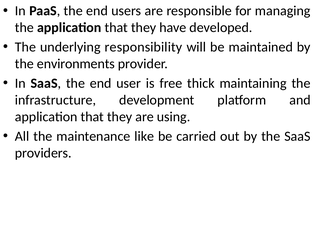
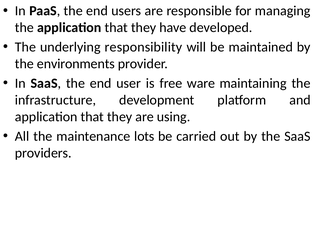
thick: thick -> ware
like: like -> lots
